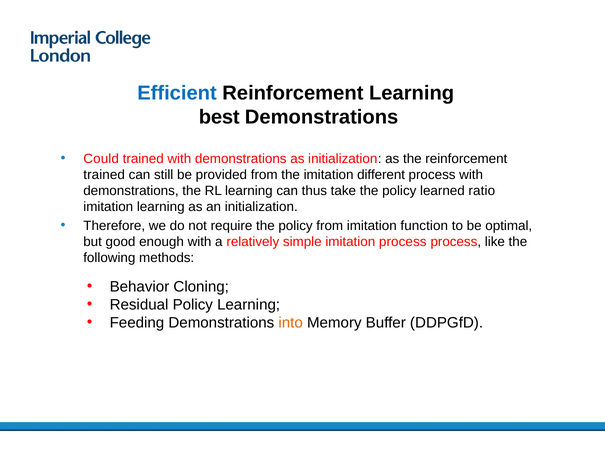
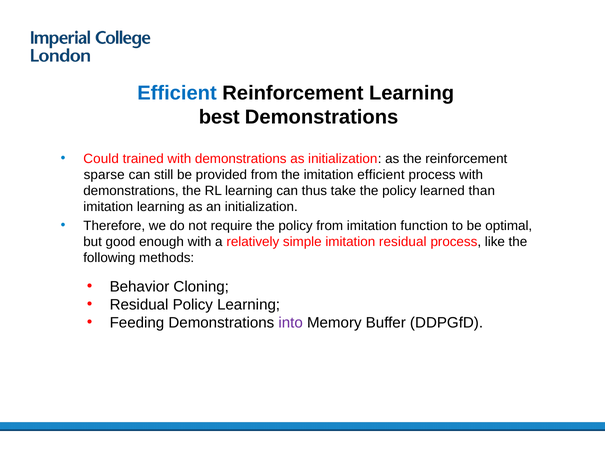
trained at (104, 175): trained -> sparse
imitation different: different -> efficient
ratio: ratio -> than
imitation process: process -> residual
into colour: orange -> purple
